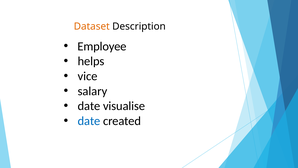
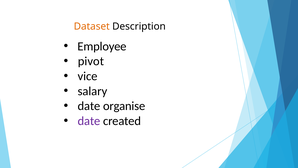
helps: helps -> pivot
visualise: visualise -> organise
date at (89, 121) colour: blue -> purple
